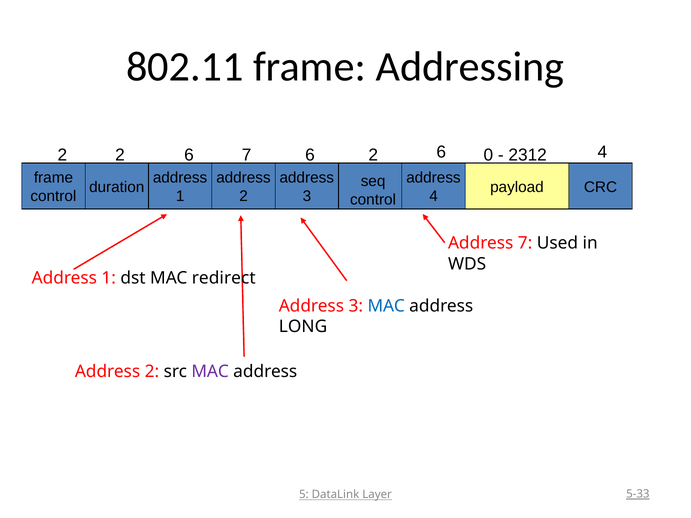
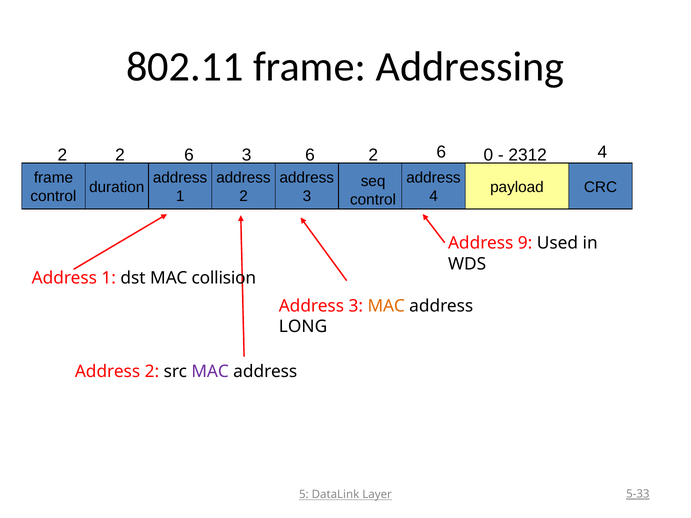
6 7: 7 -> 3
Address 7: 7 -> 9
redirect: redirect -> collision
MAC at (386, 306) colour: blue -> orange
